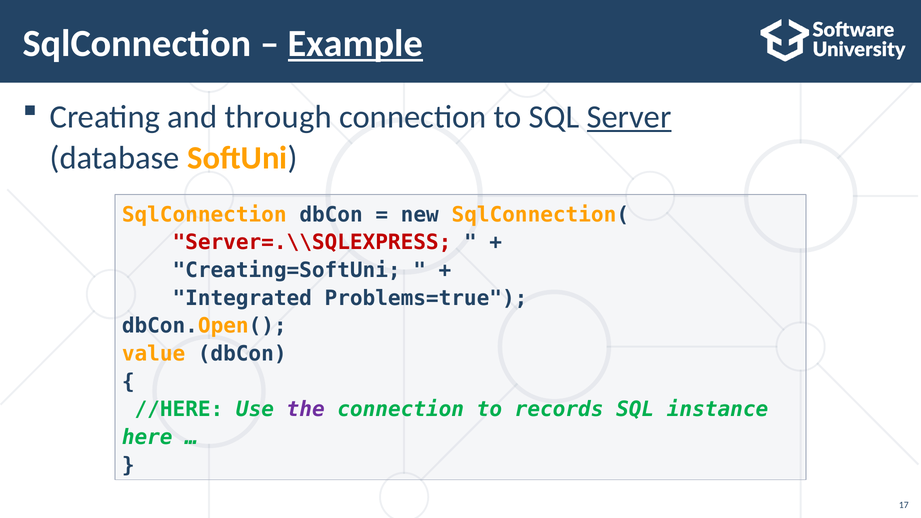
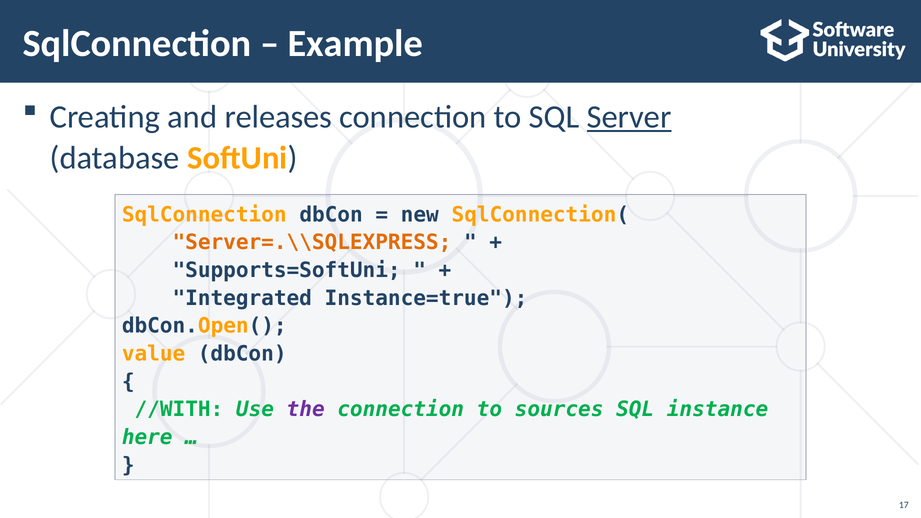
Example underline: present -> none
through: through -> releases
Server=.\\SQLEXPRESS colour: red -> orange
Creating=SoftUni: Creating=SoftUni -> Supports=SoftUni
Problems=true: Problems=true -> Instance=true
//HERE: //HERE -> //WITH
records: records -> sources
